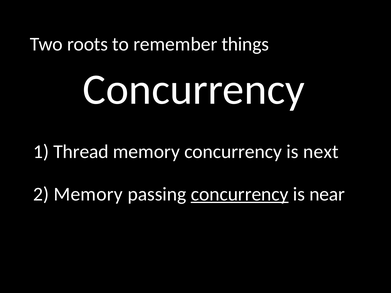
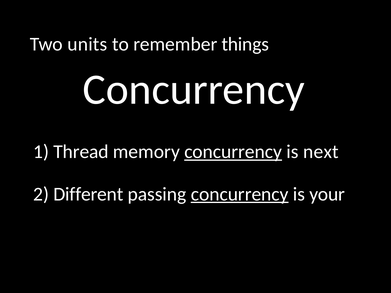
roots: roots -> units
concurrency at (233, 152) underline: none -> present
2 Memory: Memory -> Different
near: near -> your
